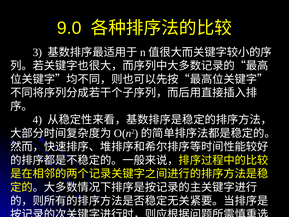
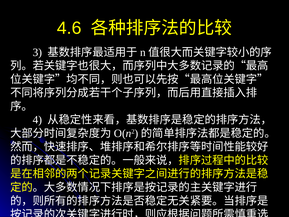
9.0: 9.0 -> 4.6
